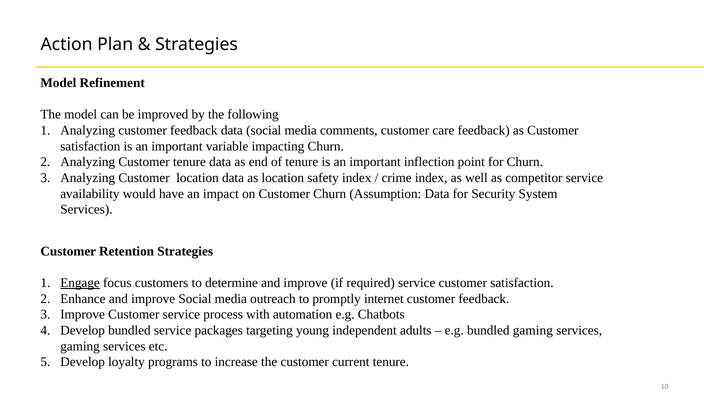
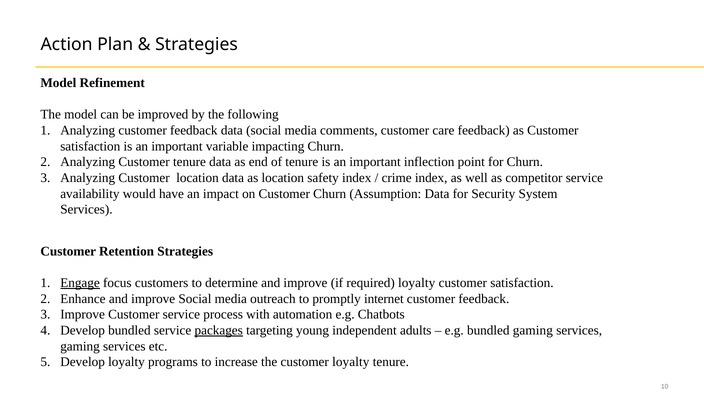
required service: service -> loyalty
packages underline: none -> present
customer current: current -> loyalty
